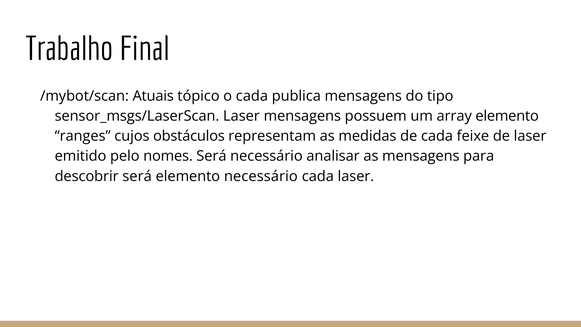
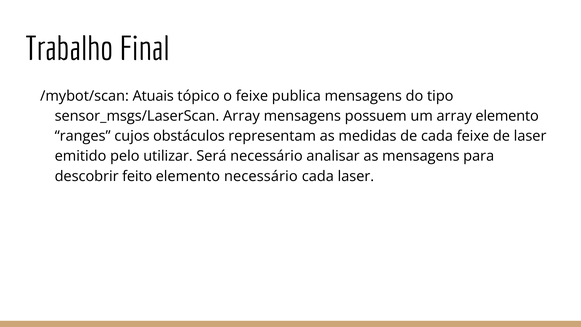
o cada: cada -> feixe
sensor_msgs/LaserScan Laser: Laser -> Array
nomes: nomes -> utilizar
descobrir será: será -> feito
